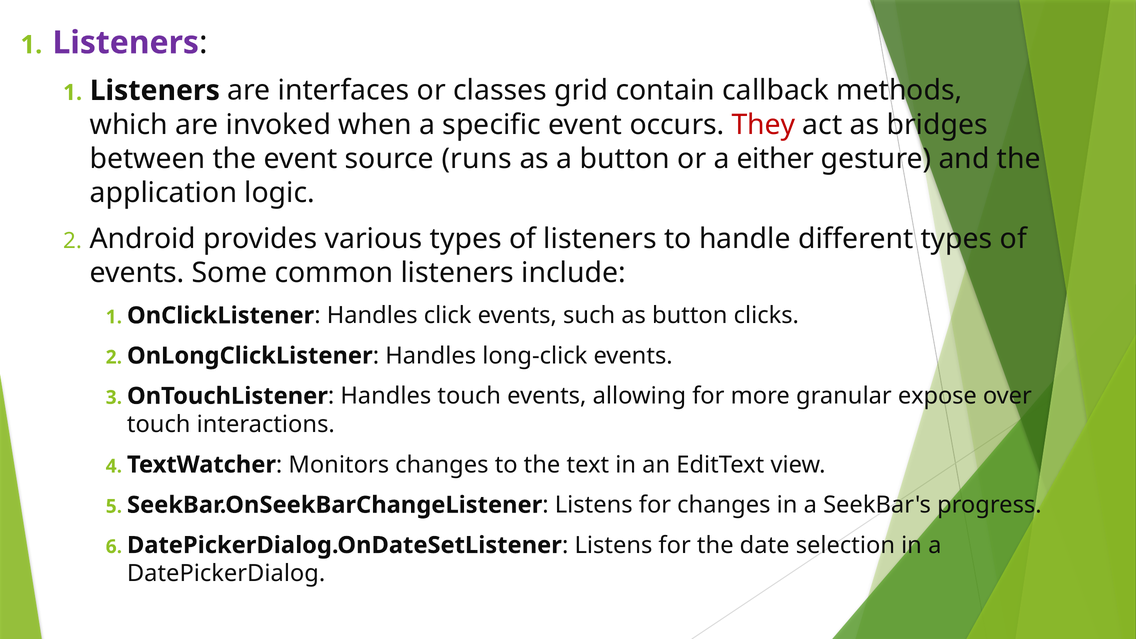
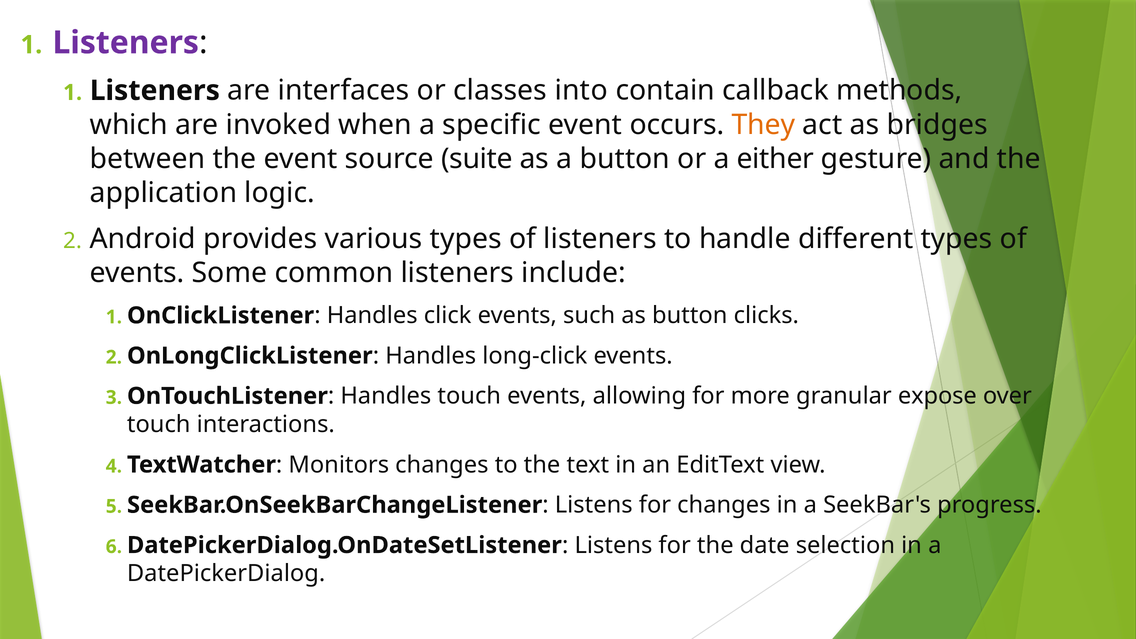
grid: grid -> into
They colour: red -> orange
runs: runs -> suite
